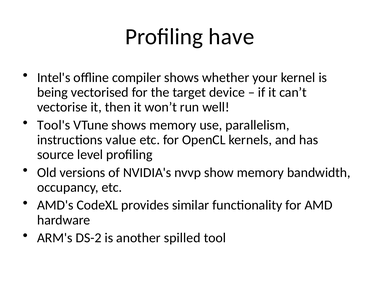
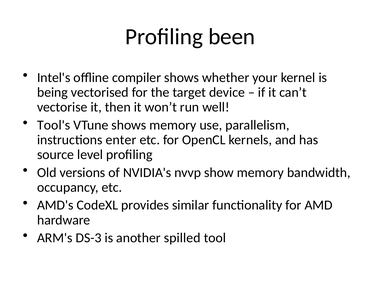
have: have -> been
value: value -> enter
DS-2: DS-2 -> DS-3
